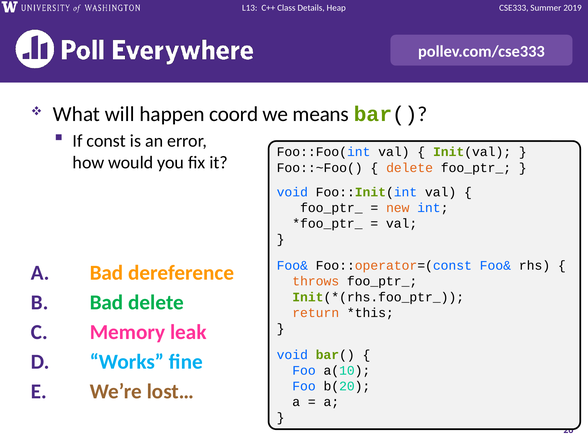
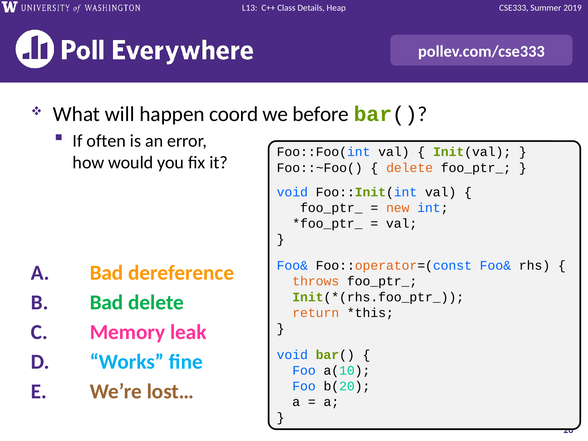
means: means -> before
const: const -> often
